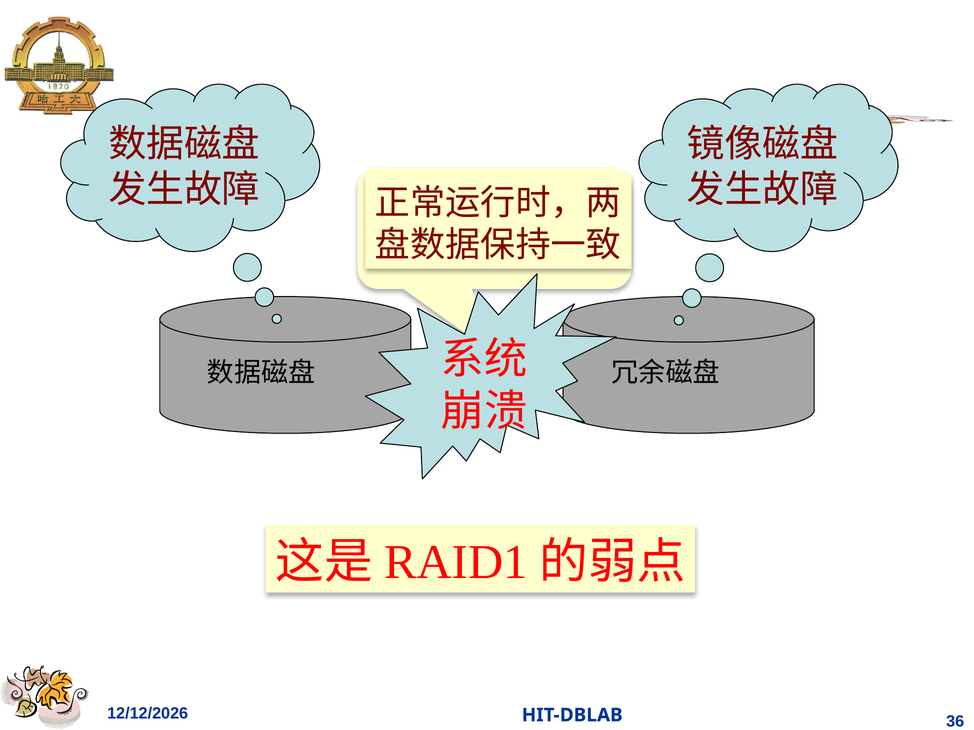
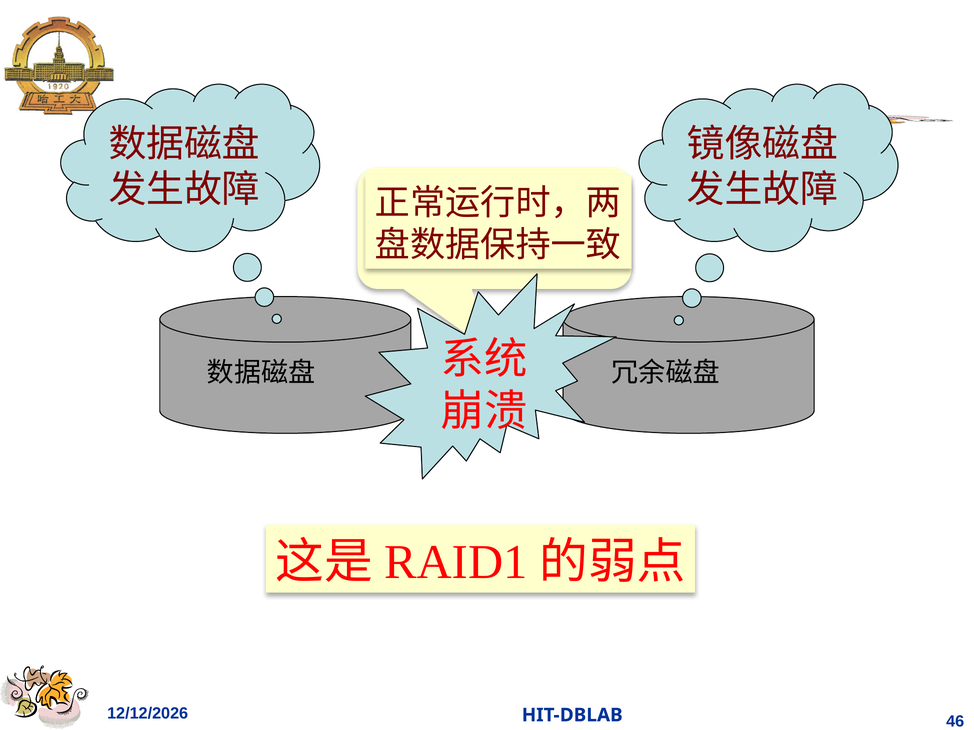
36: 36 -> 46
